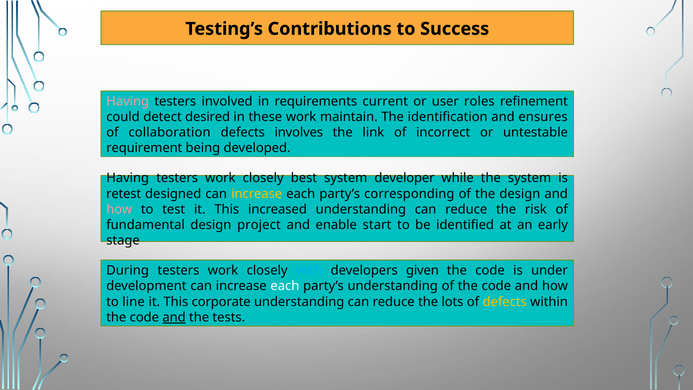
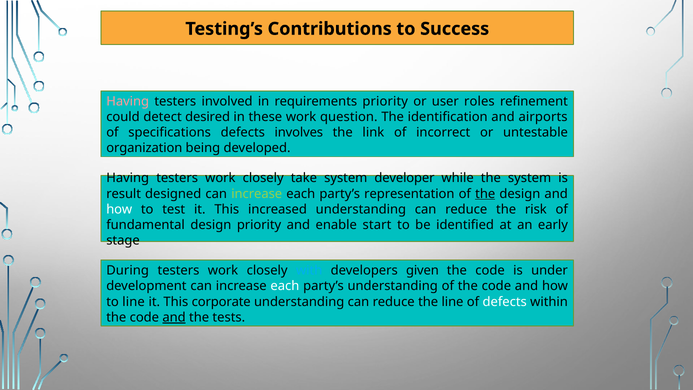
requirements current: current -> priority
maintain: maintain -> question
ensures: ensures -> airports
collaboration: collaboration -> specifications
requirement: requirement -> organization
best: best -> take
retest: retest -> result
increase at (257, 194) colour: yellow -> light green
corresponding: corresponding -> representation
the at (485, 194) underline: none -> present
how at (119, 209) colour: pink -> white
design project: project -> priority
the lots: lots -> line
defects at (505, 302) colour: yellow -> white
